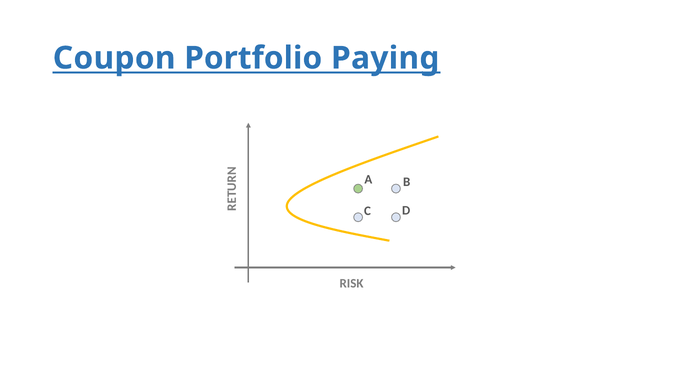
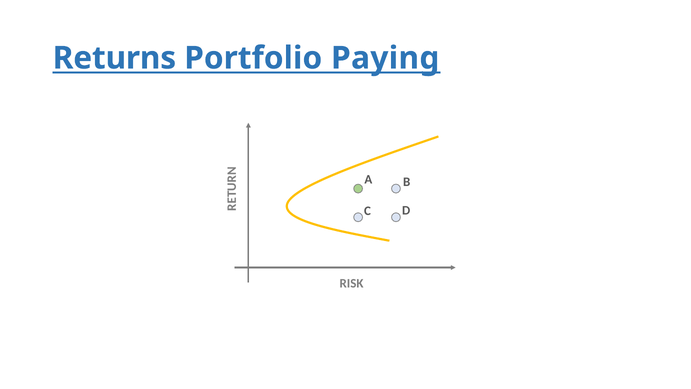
Coupon: Coupon -> Returns
